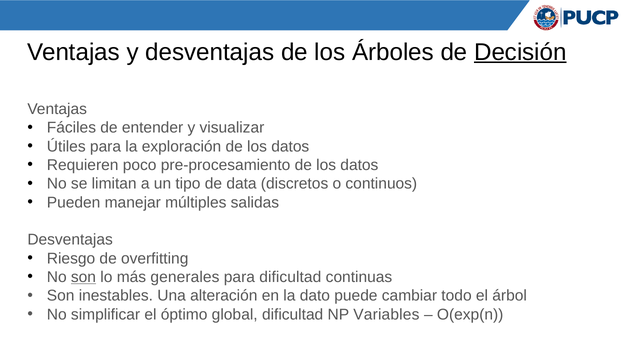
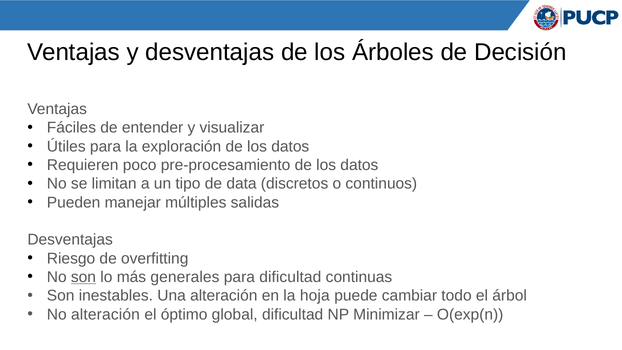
Decisión underline: present -> none
dato: dato -> hoja
No simplificar: simplificar -> alteración
Variables: Variables -> Minimizar
